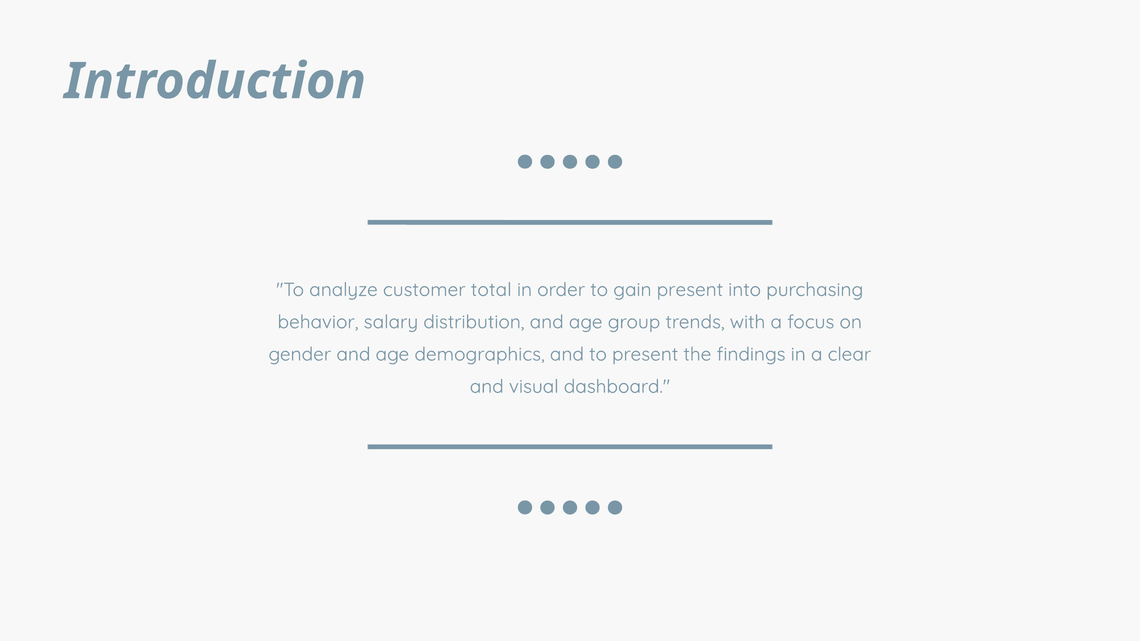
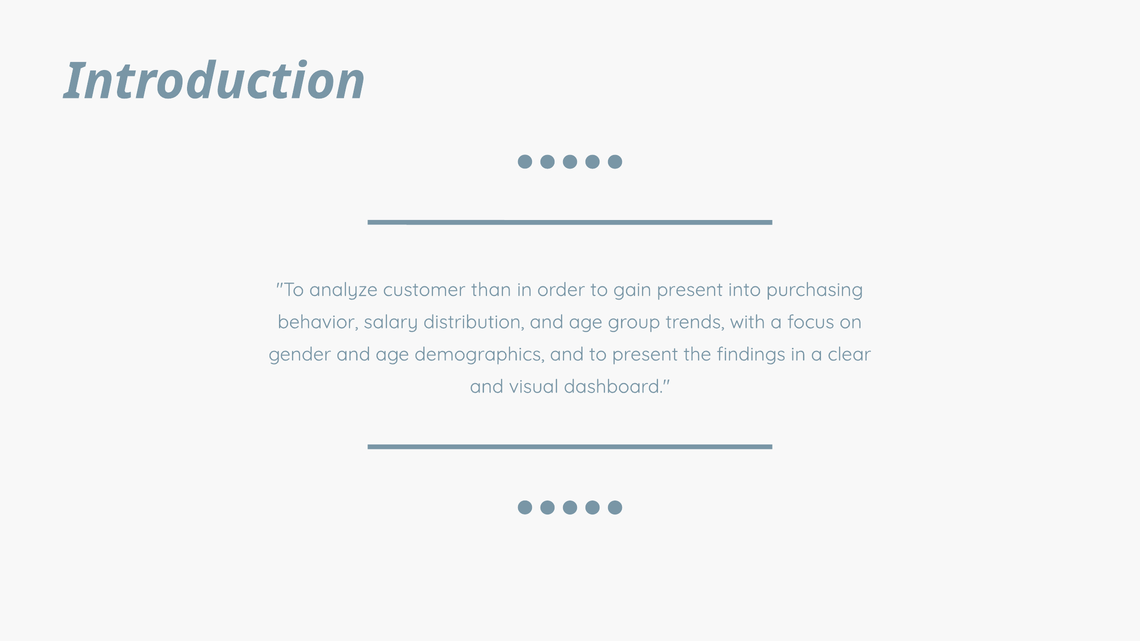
total: total -> than
